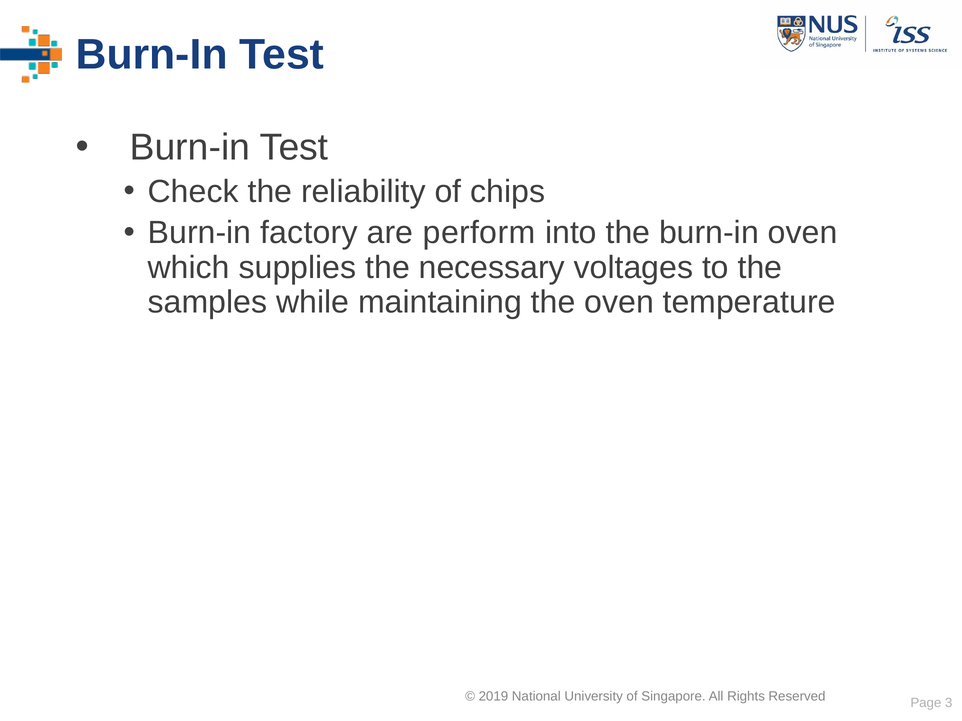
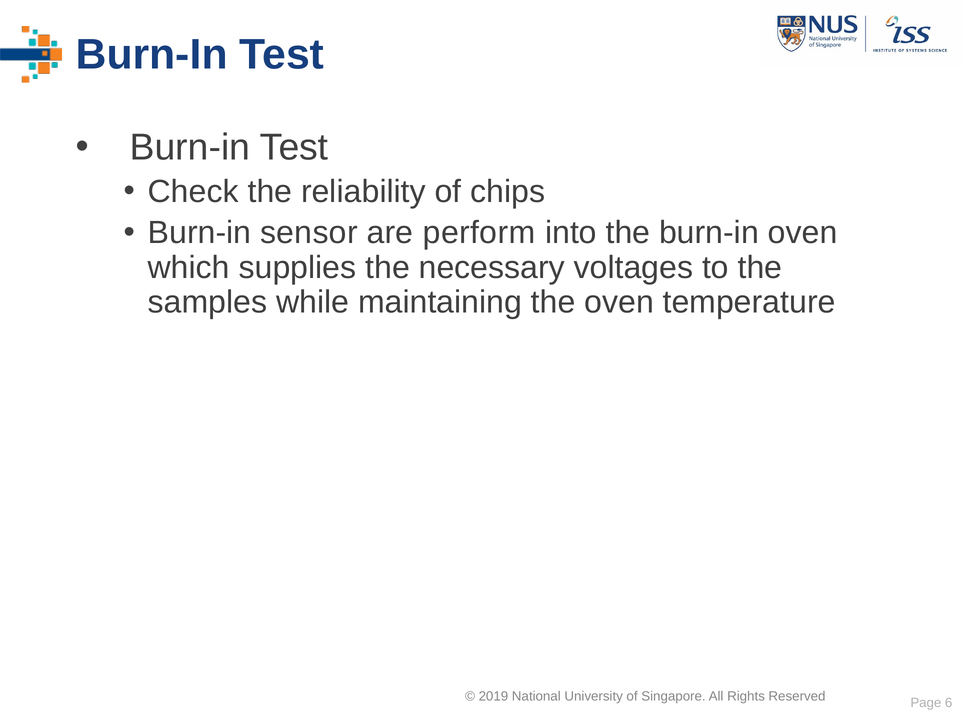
factory: factory -> sensor
3: 3 -> 6
